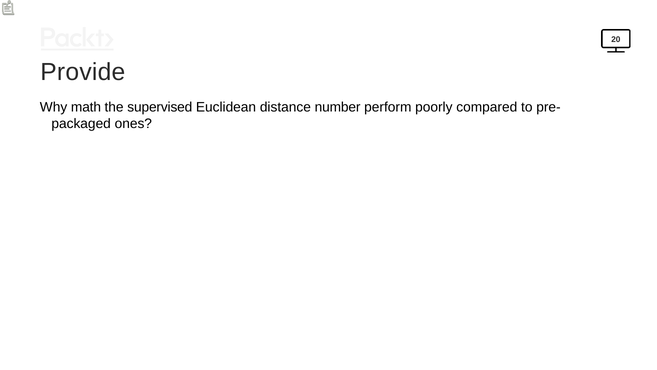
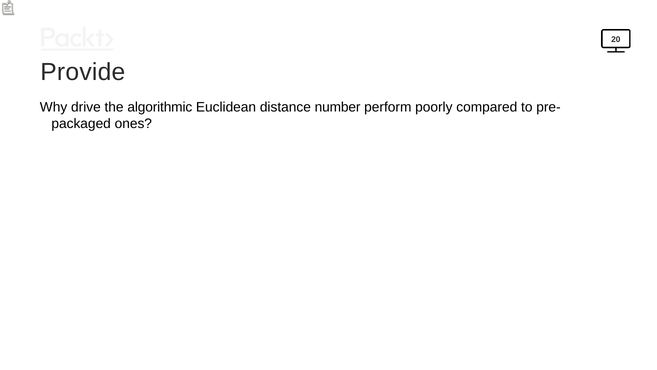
math: math -> drive
supervised: supervised -> algorithmic
